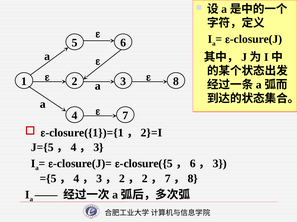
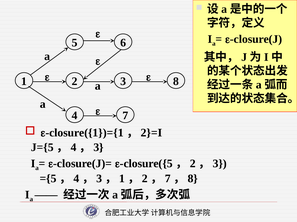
6 at (193, 164): 6 -> 2
2 at (122, 179): 2 -> 1
